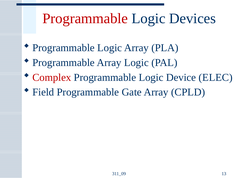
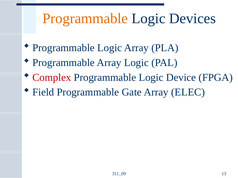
Programmable at (85, 18) colour: red -> orange
ELEC: ELEC -> FPGA
CPLD: CPLD -> ELEC
